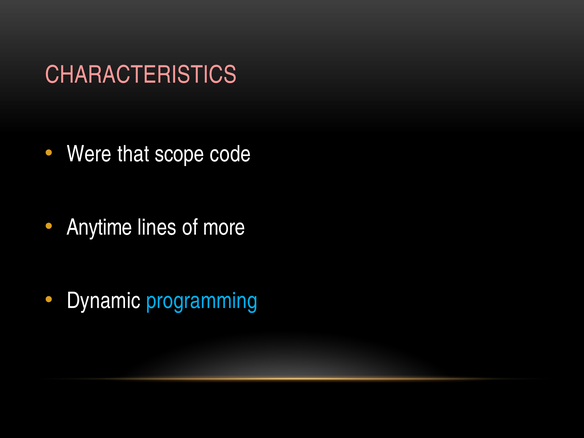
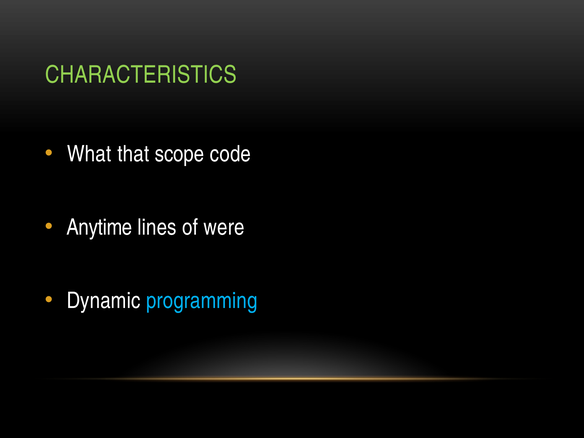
CHARACTERISTICS colour: pink -> light green
Were: Were -> What
more: more -> were
